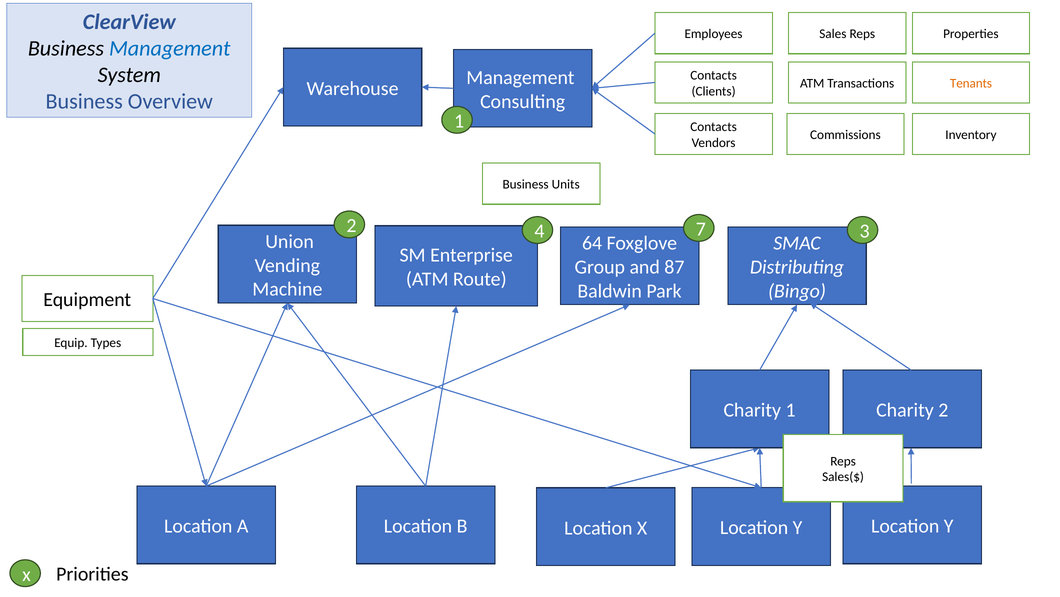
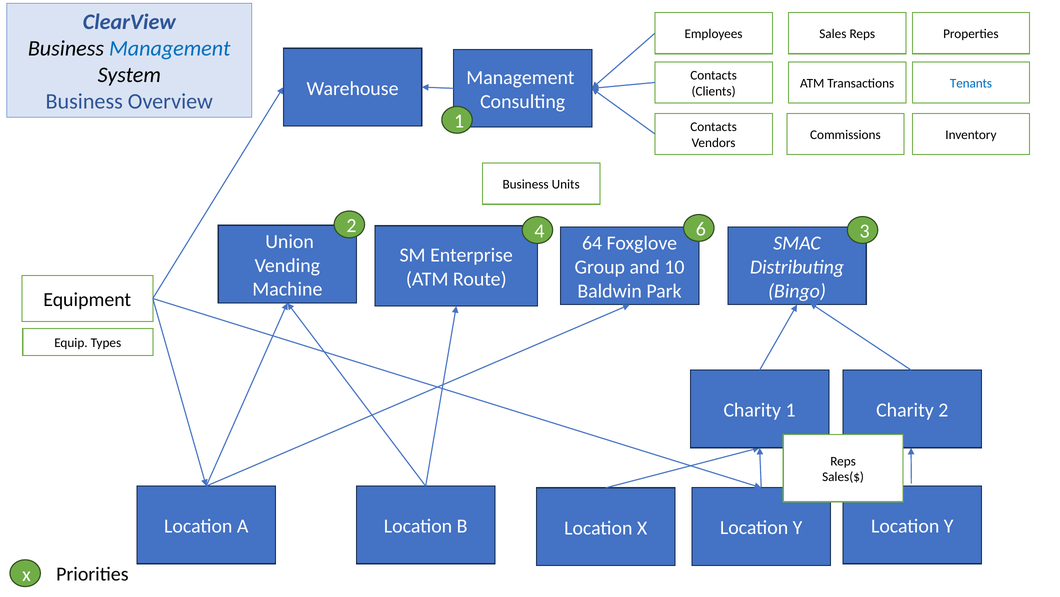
Tenants colour: orange -> blue
7: 7 -> 6
87: 87 -> 10
